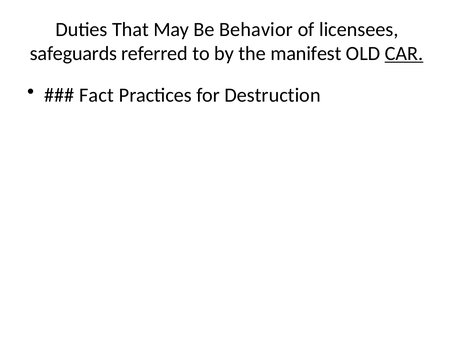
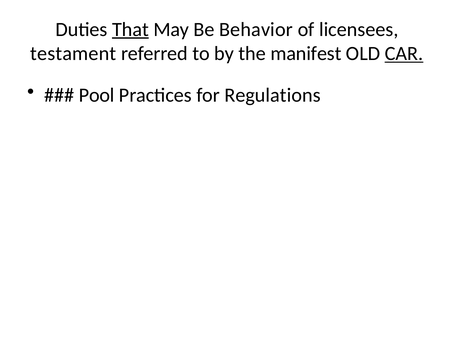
That underline: none -> present
safeguards: safeguards -> testament
Fact: Fact -> Pool
Destruction: Destruction -> Regulations
